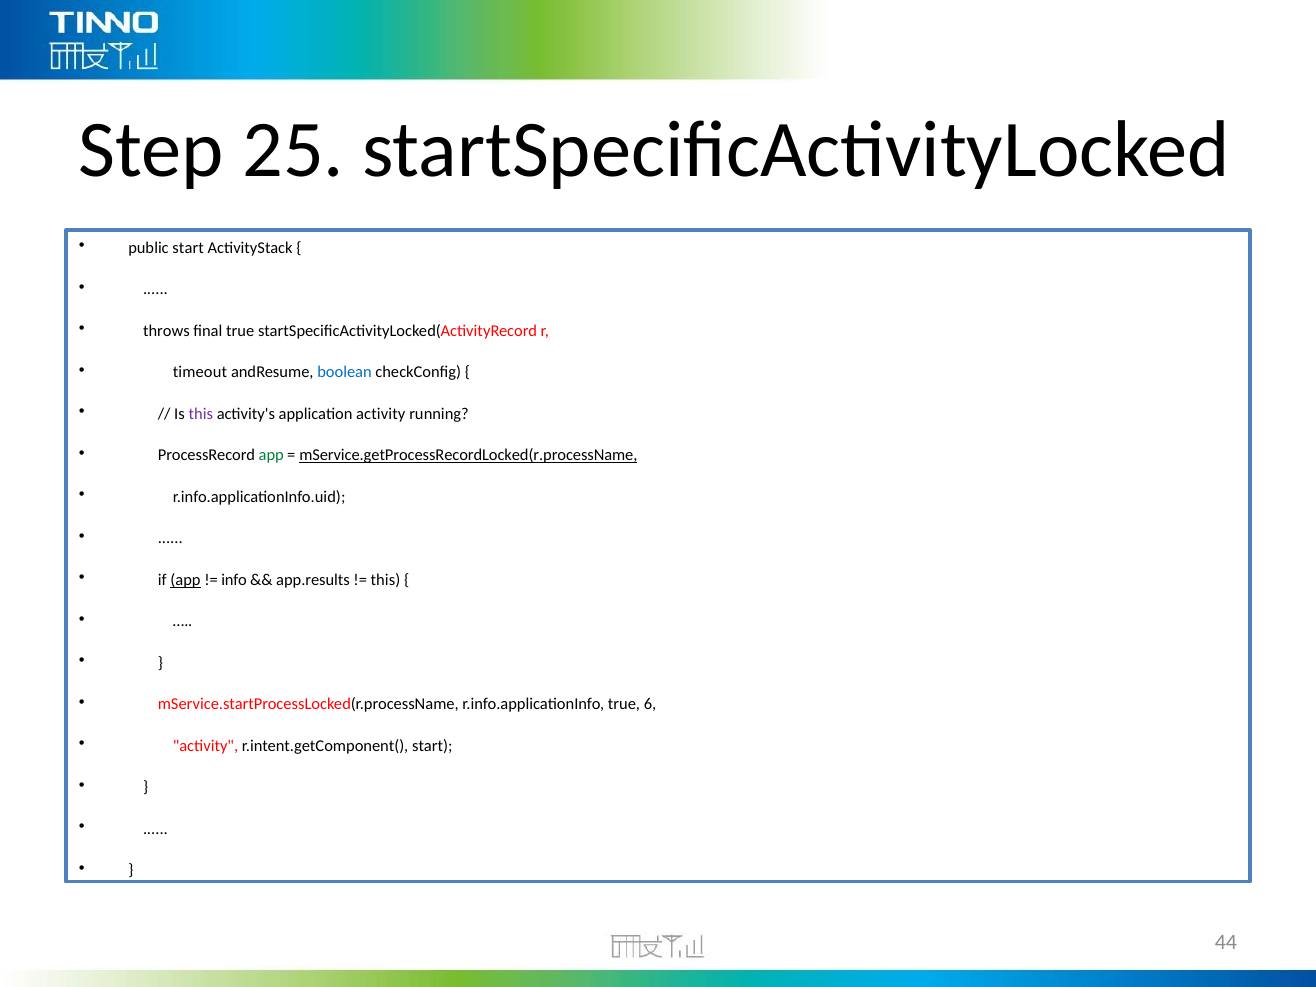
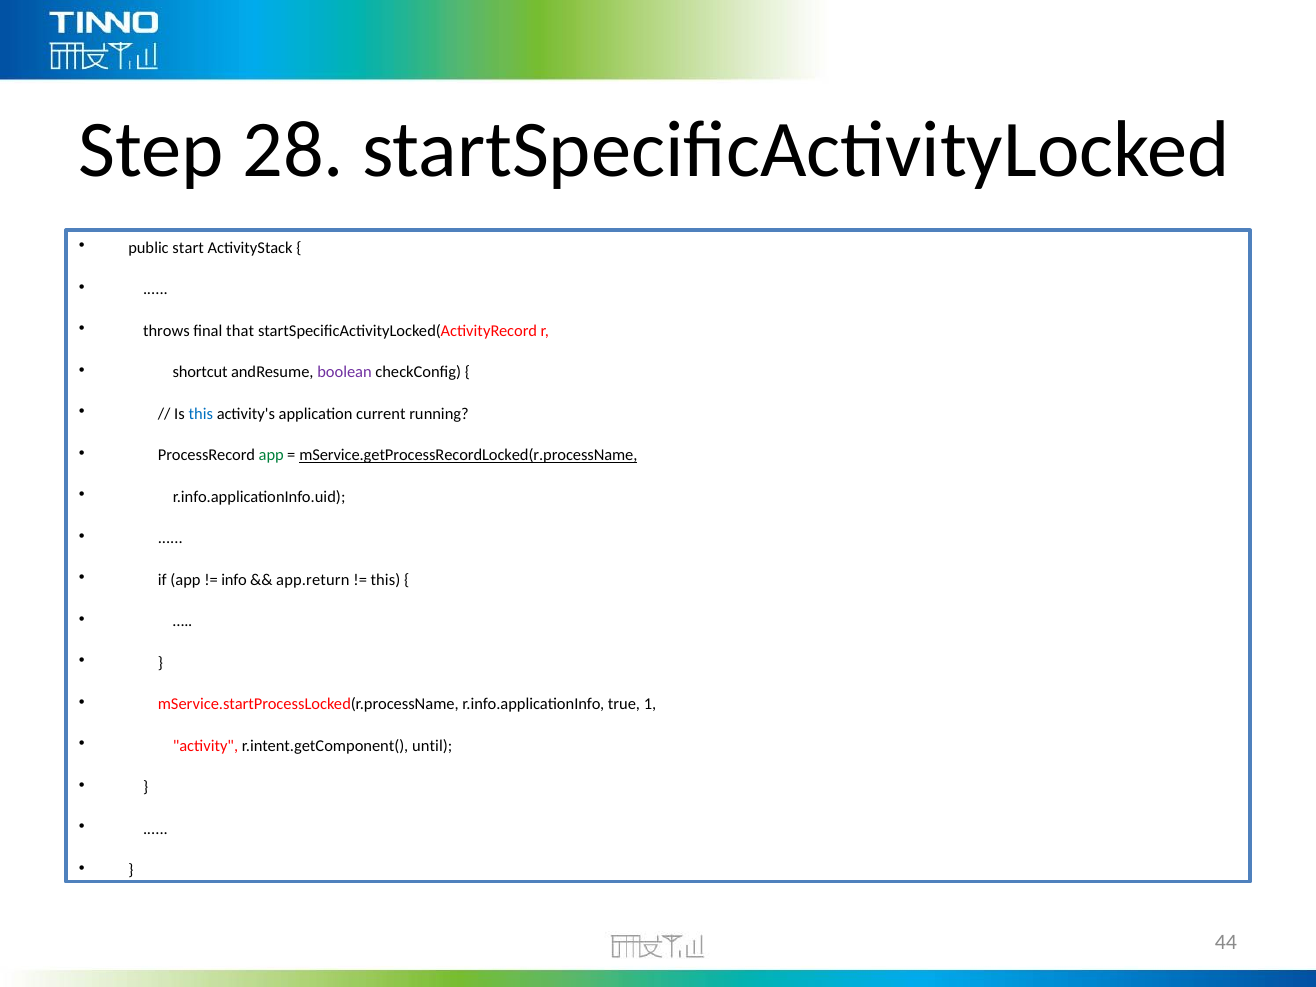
25: 25 -> 28
final true: true -> that
timeout: timeout -> shortcut
boolean colour: blue -> purple
this at (201, 414) colour: purple -> blue
application activity: activity -> current
app at (186, 580) underline: present -> none
app.results: app.results -> app.return
6: 6 -> 1
r.intent.getComponent( start: start -> until
